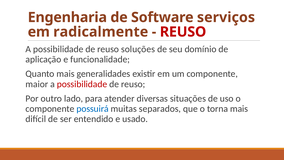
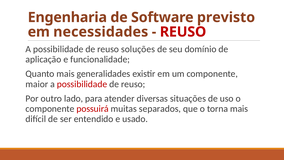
serviços: serviços -> previsto
radicalmente: radicalmente -> necessidades
possuirá colour: blue -> red
